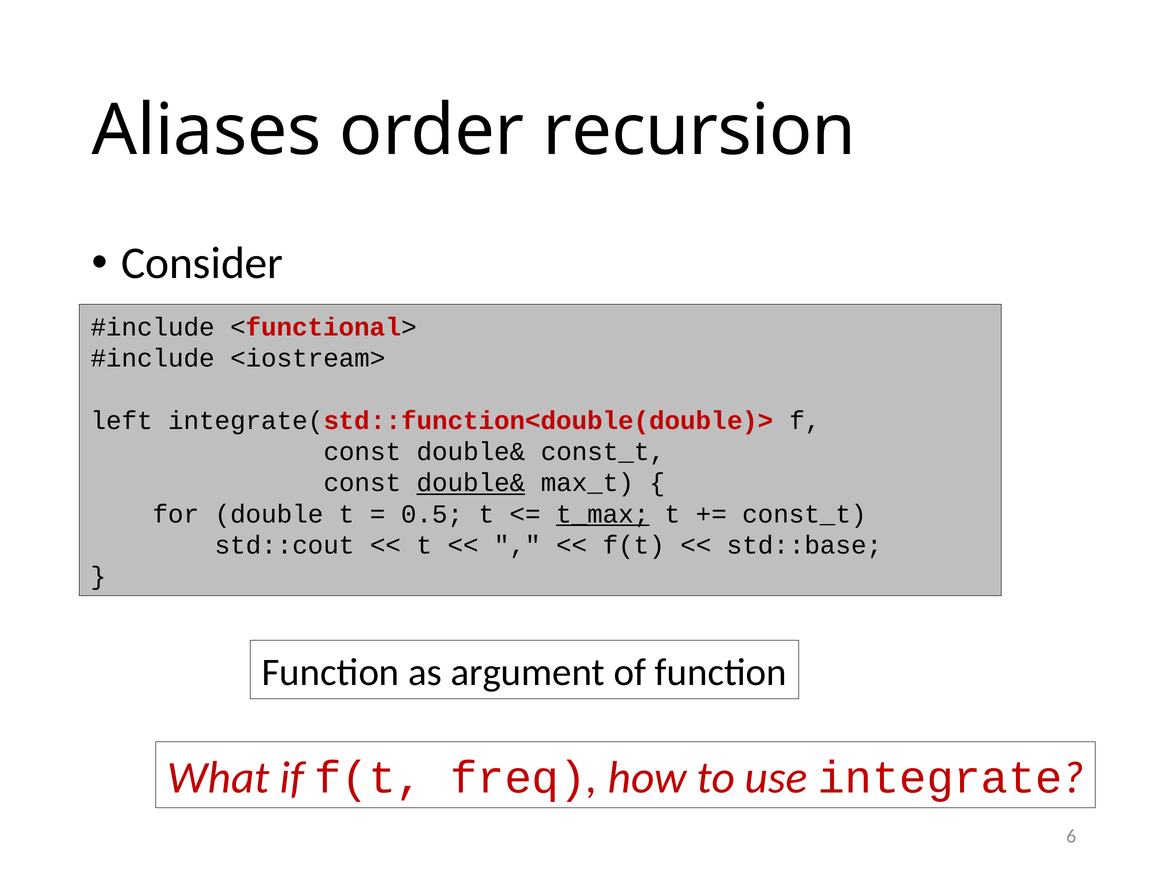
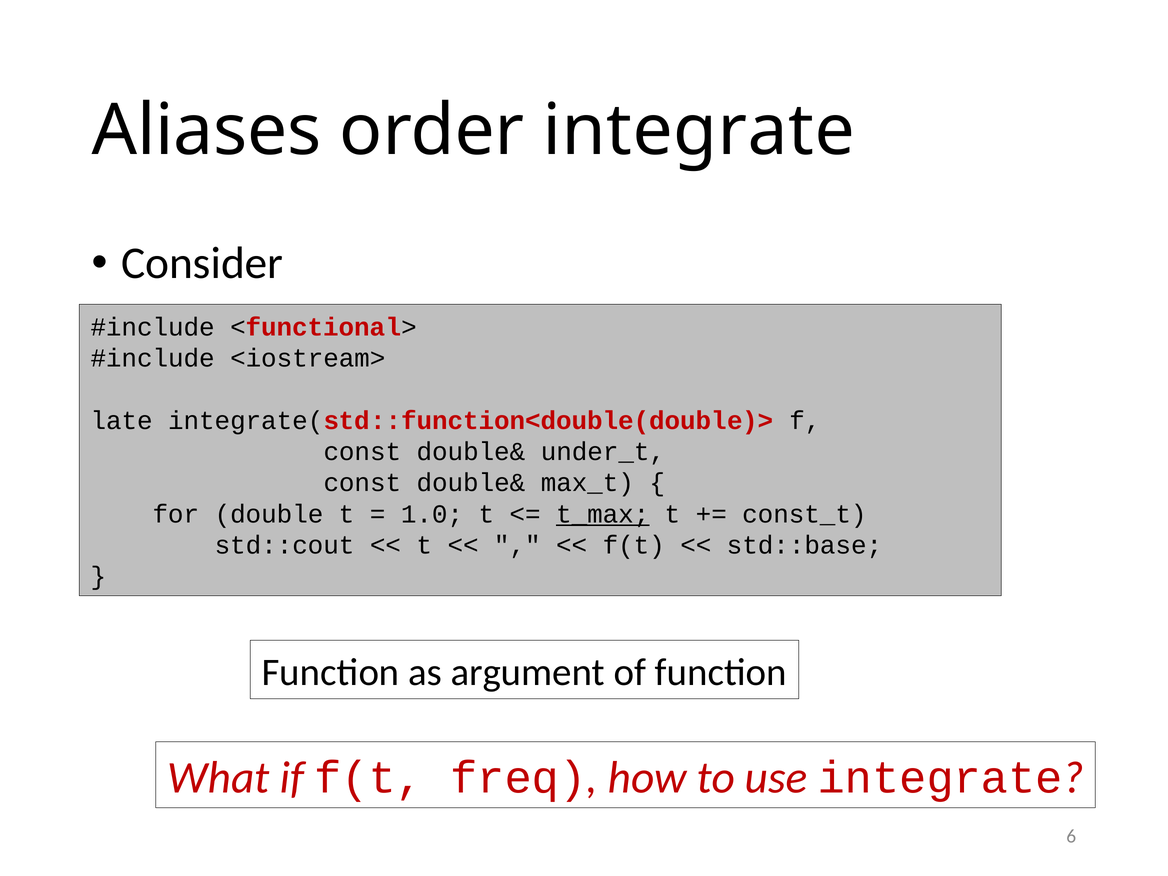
order recursion: recursion -> integrate
left: left -> late
double& const_t: const_t -> under_t
double& at (471, 483) underline: present -> none
0.5: 0.5 -> 1.0
